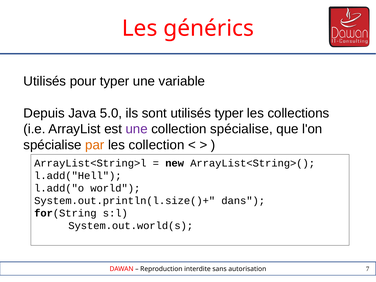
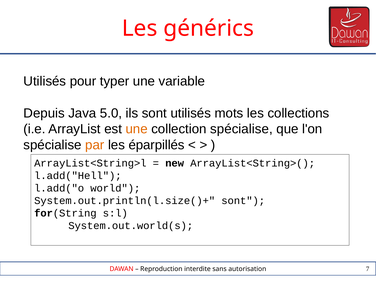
utilisés typer: typer -> mots
une at (137, 129) colour: purple -> orange
les collection: collection -> éparpillés
System.out.println(l.size()+ dans: dans -> sont
